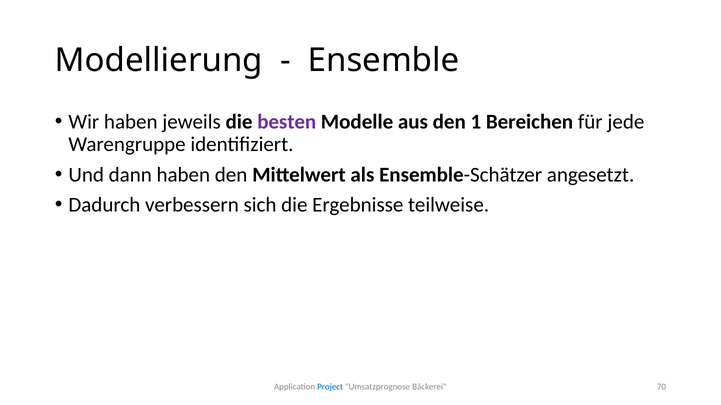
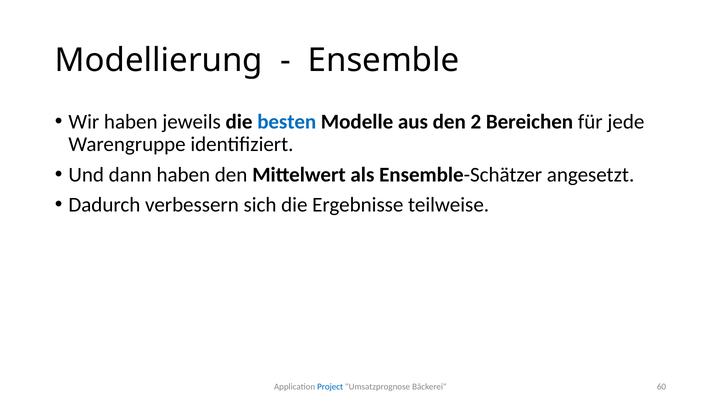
besten colour: purple -> blue
1: 1 -> 2
70: 70 -> 60
